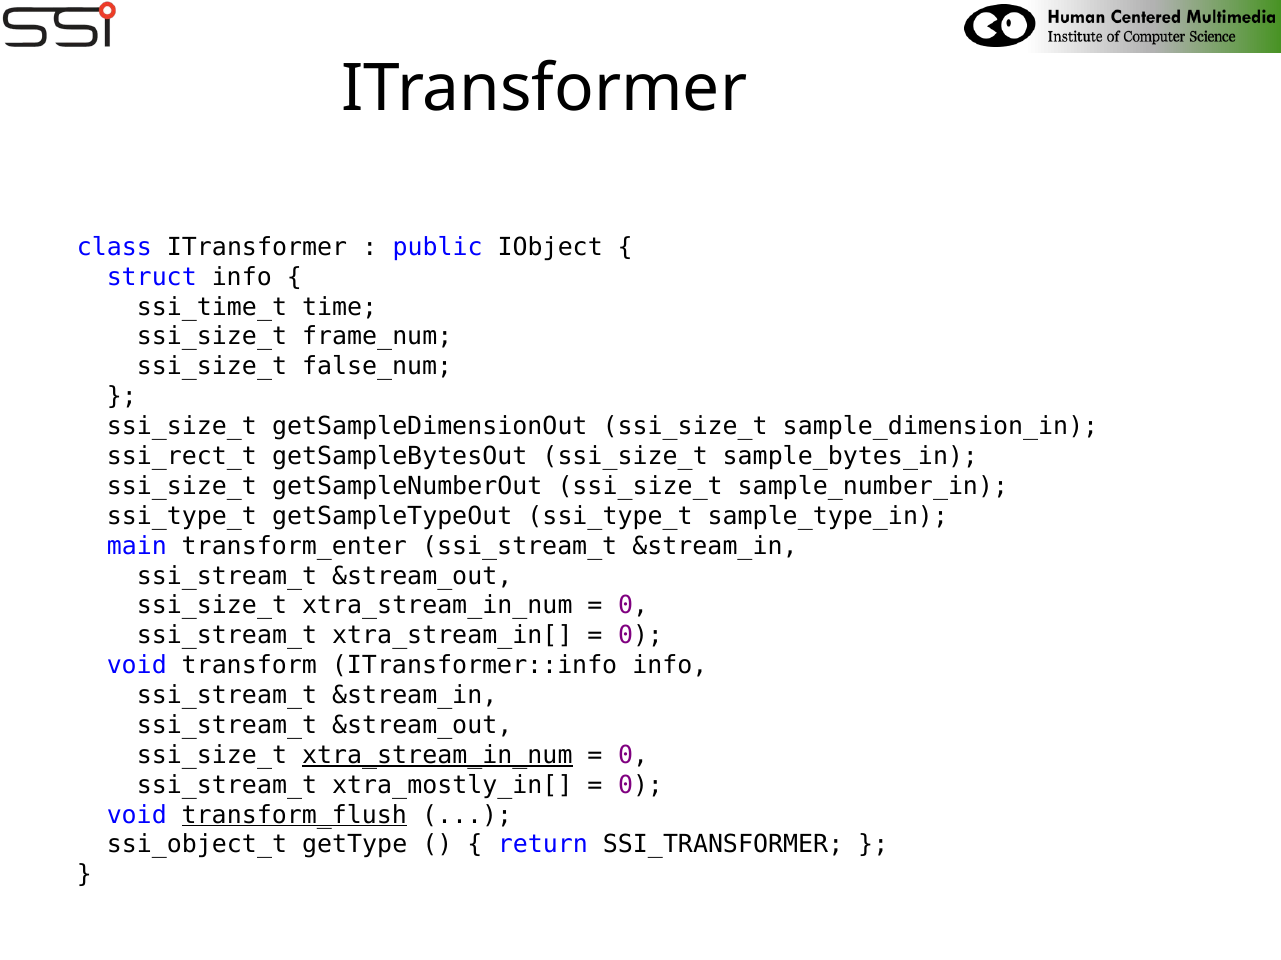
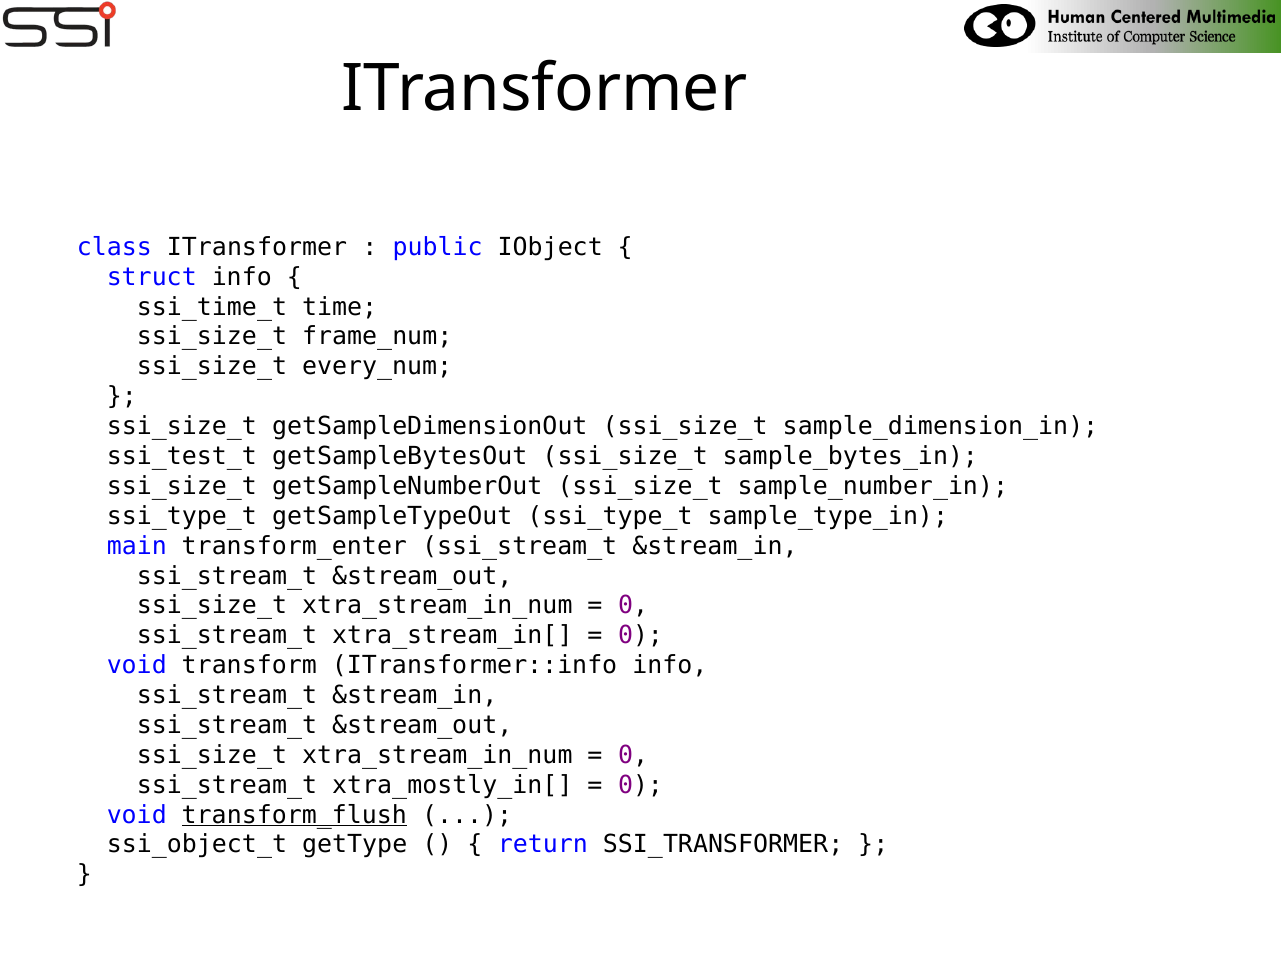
false_num: false_num -> every_num
ssi_rect_t: ssi_rect_t -> ssi_test_t
xtra_stream_in_num at (437, 756) underline: present -> none
